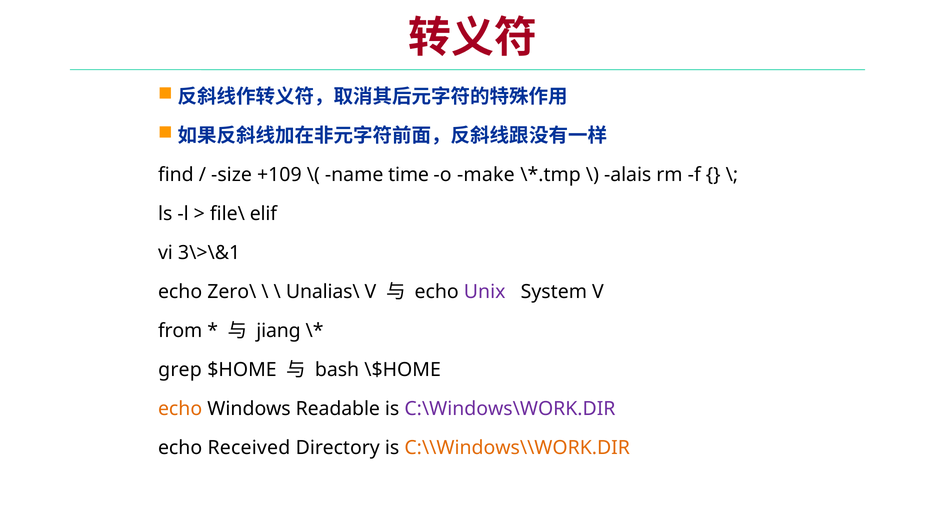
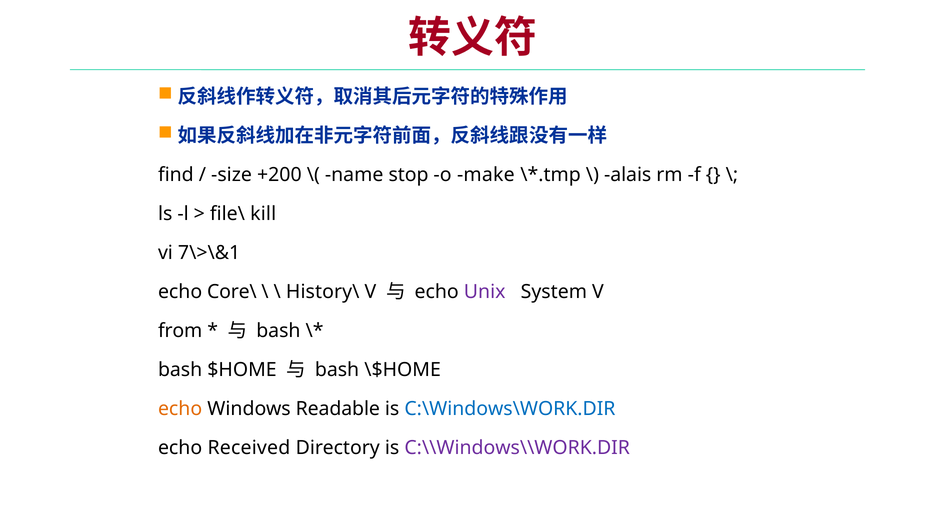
+109: +109 -> +200
time: time -> stop
elif: elif -> kill
3\>\&1: 3\>\&1 -> 7\>\&1
Zero\: Zero\ -> Core\
Unalias\: Unalias\ -> History\
jiang at (278, 331): jiang -> bash
grep at (180, 370): grep -> bash
C:\Windows\WORK.DIR colour: purple -> blue
C:\\Windows\\WORK.DIR colour: orange -> purple
